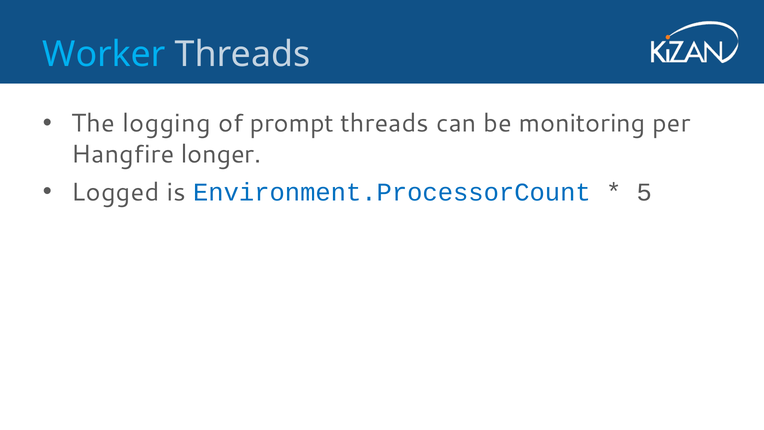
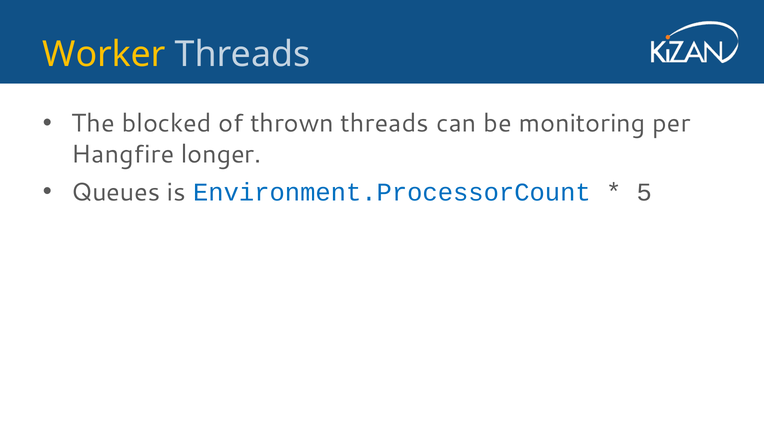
Worker colour: light blue -> yellow
logging: logging -> blocked
prompt: prompt -> thrown
Logged: Logged -> Queues
